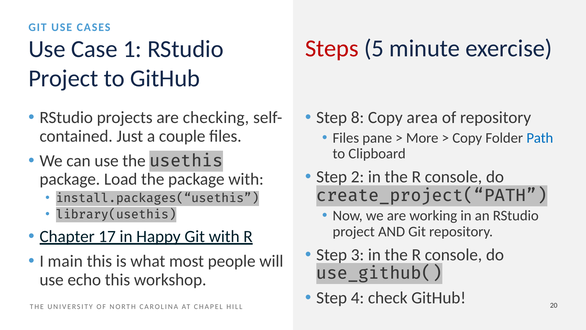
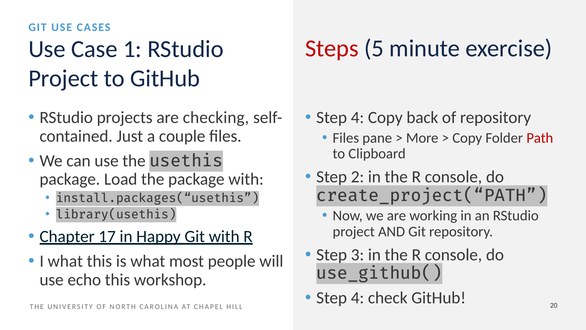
8 at (357, 118): 8 -> 4
area: area -> back
Path colour: blue -> red
I main: main -> what
